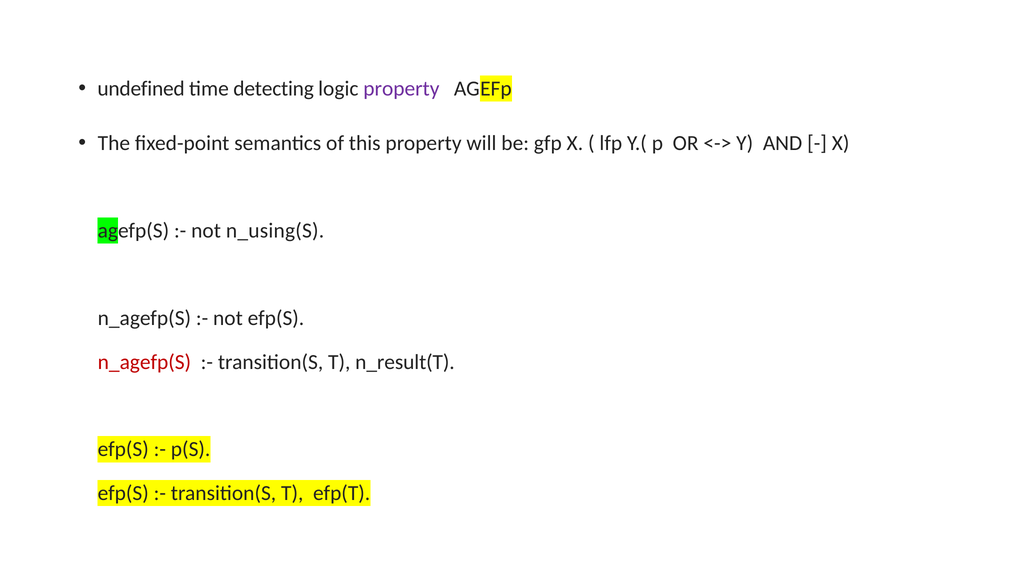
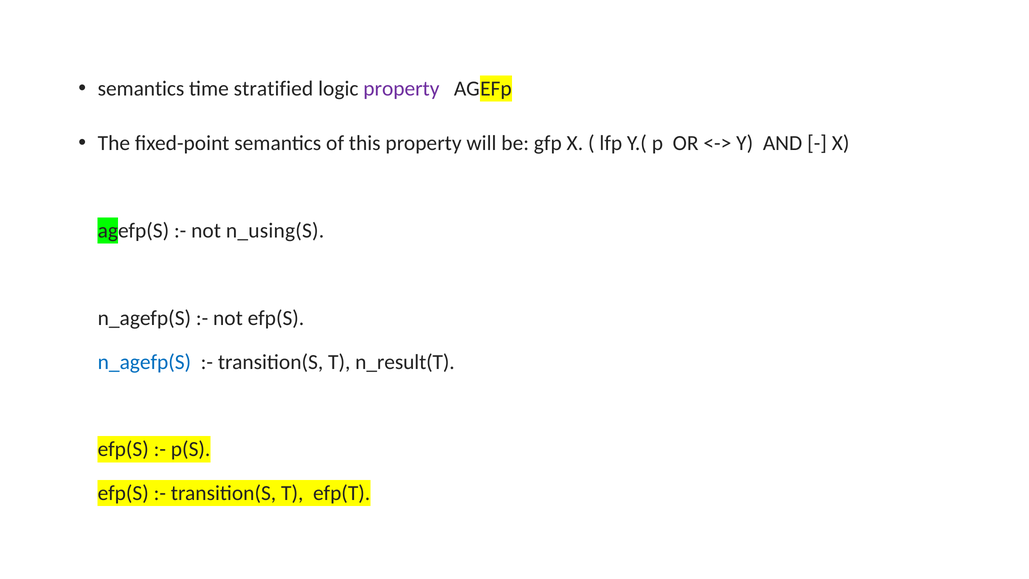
undefined at (141, 89): undefined -> semantics
detecting: detecting -> stratified
n_agefp(S at (144, 362) colour: red -> blue
